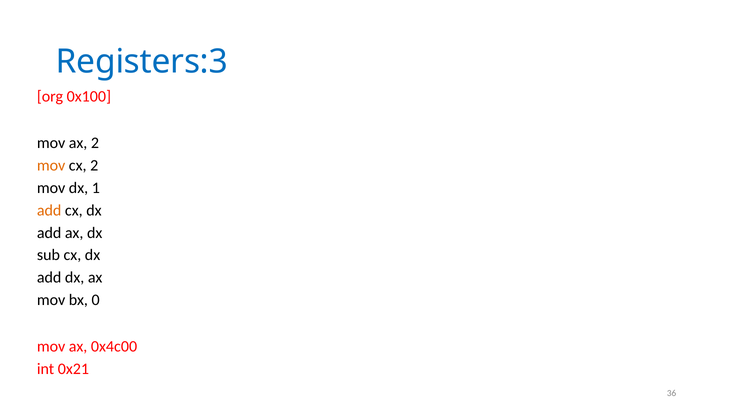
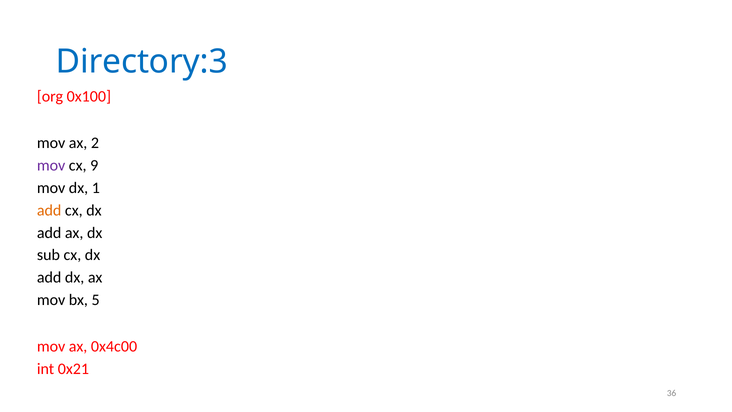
Registers:3: Registers:3 -> Directory:3
mov at (51, 165) colour: orange -> purple
cx 2: 2 -> 9
0: 0 -> 5
